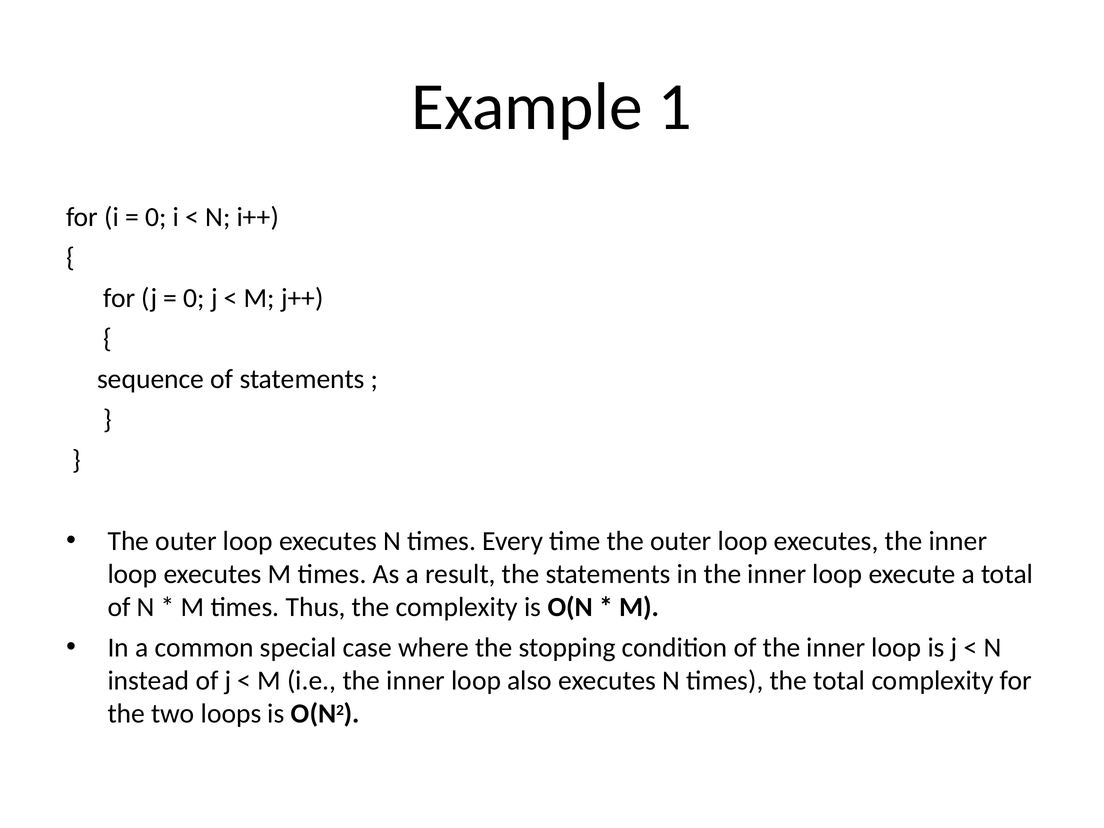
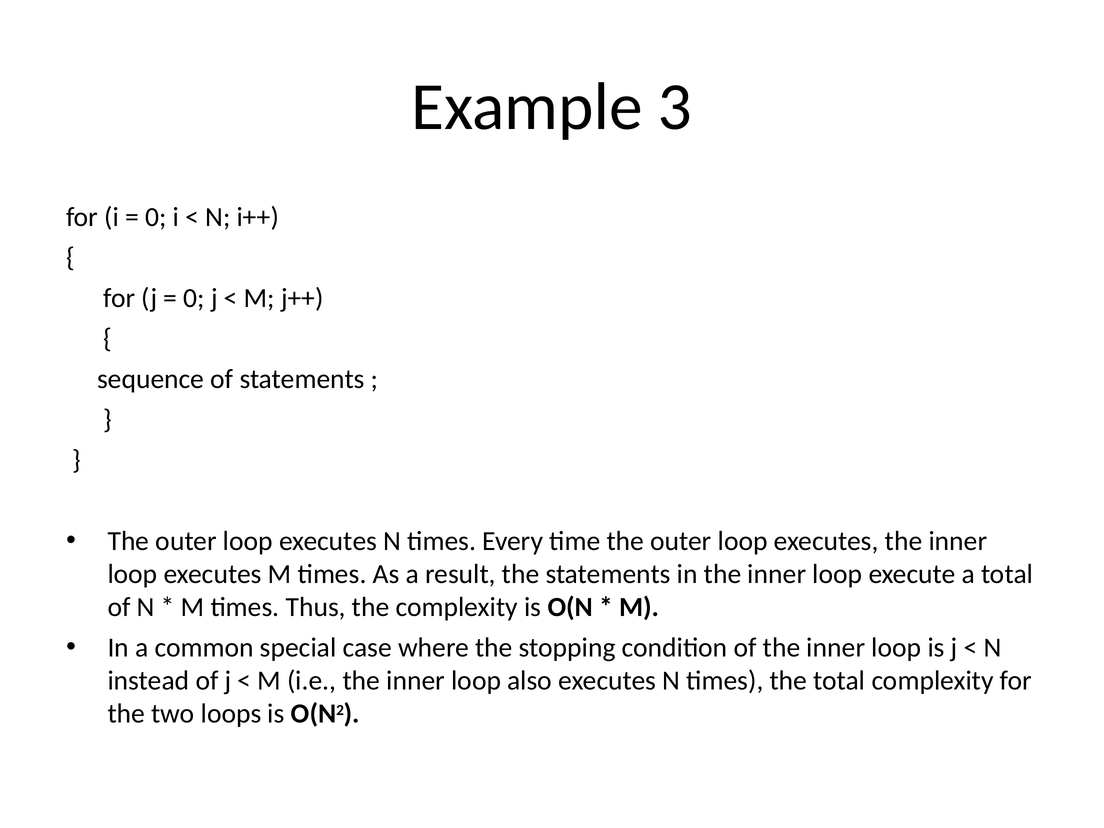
1: 1 -> 3
